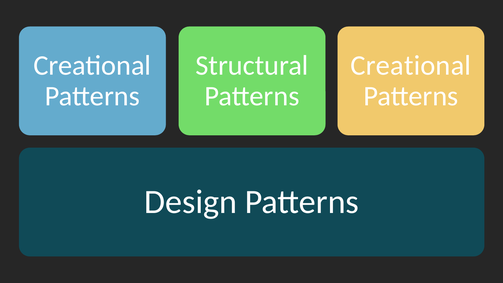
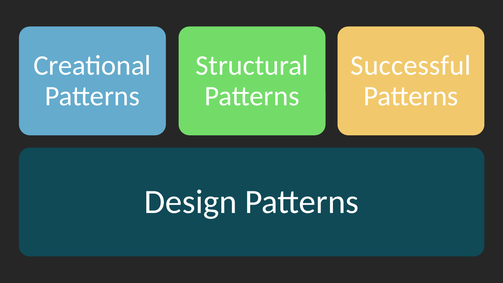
Creational at (411, 66): Creational -> Successful
